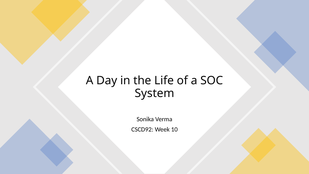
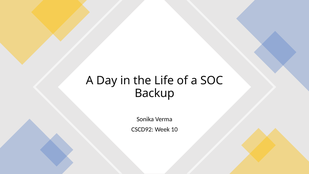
System: System -> Backup
